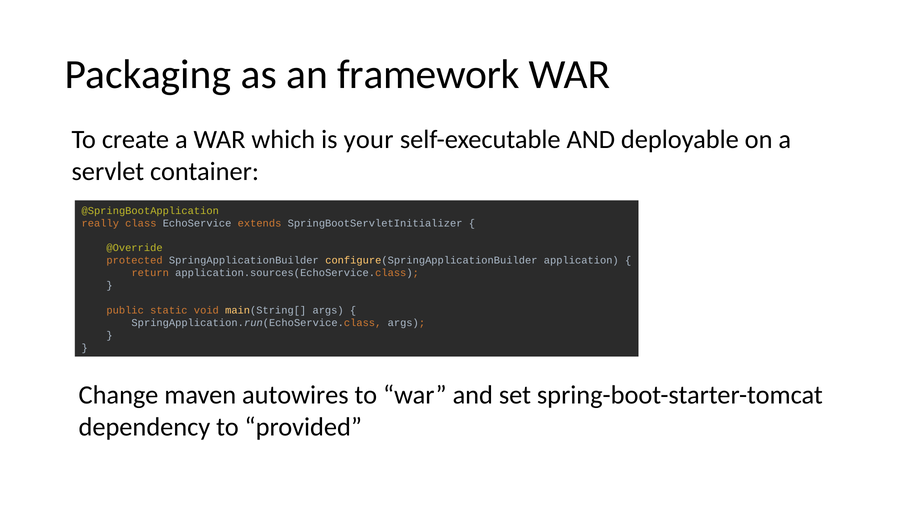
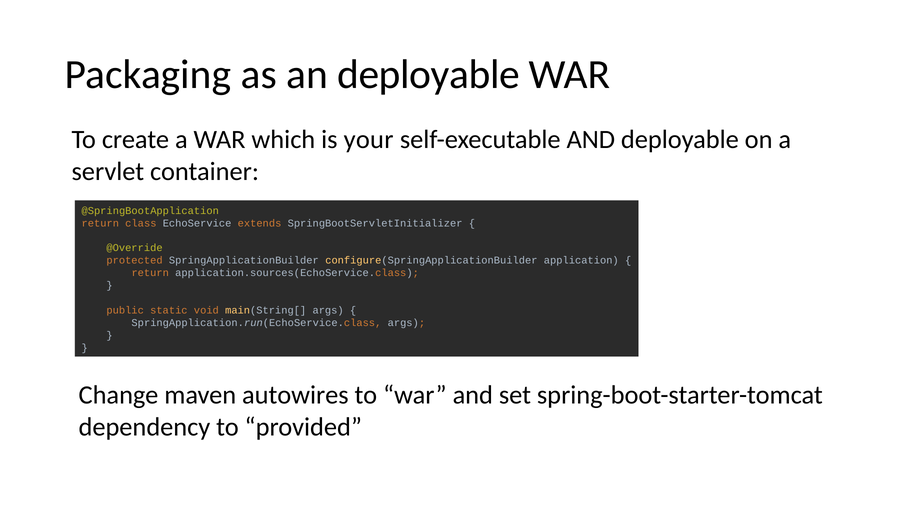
an framework: framework -> deployable
really at (100, 223): really -> return
